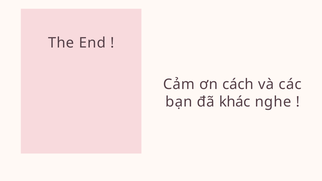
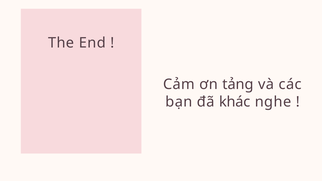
cách: cách -> tảng
